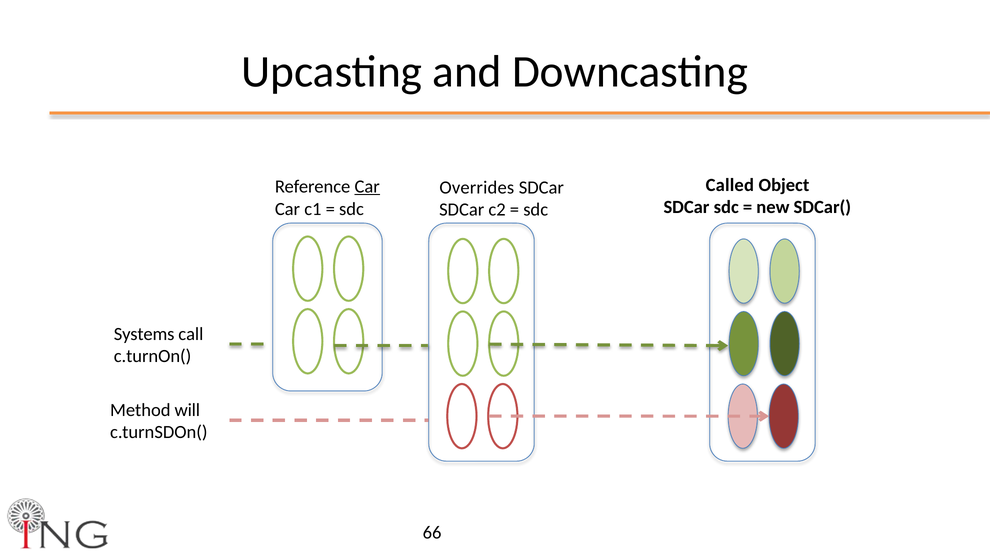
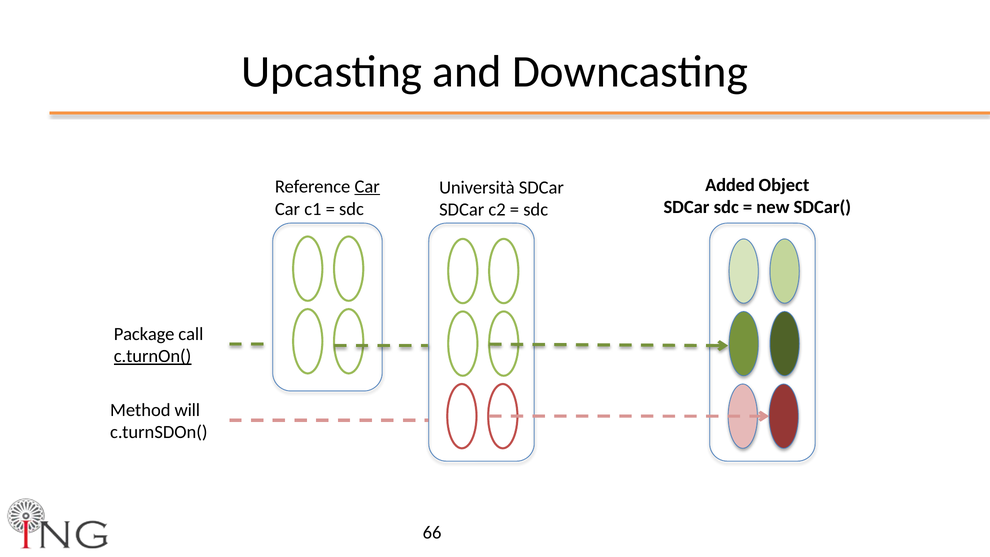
Called: Called -> Added
Overrides: Overrides -> Università
Systems: Systems -> Package
c.turnOn( underline: none -> present
